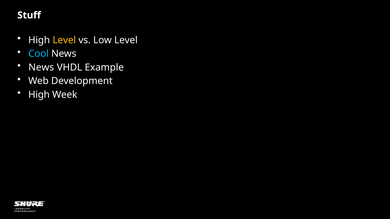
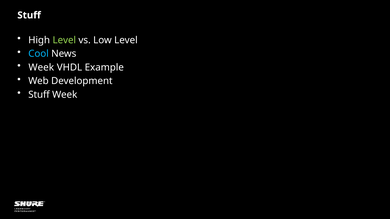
Level at (64, 40) colour: yellow -> light green
News at (41, 67): News -> Week
High at (39, 95): High -> Stuff
